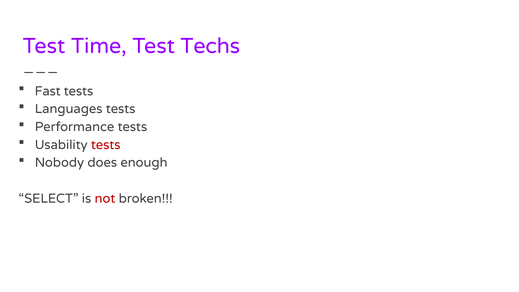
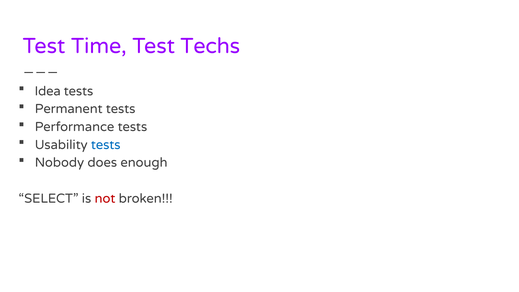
Fast: Fast -> Idea
Languages: Languages -> Permanent
tests at (106, 145) colour: red -> blue
